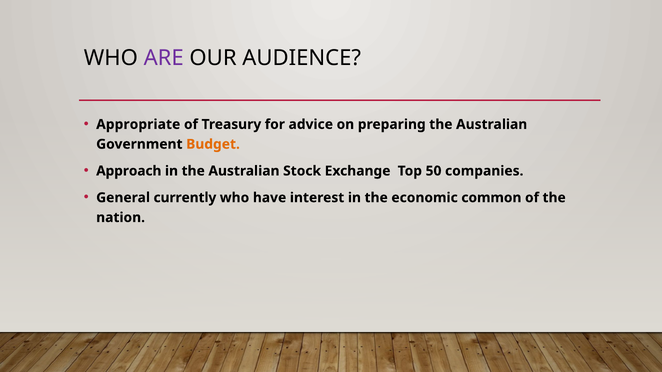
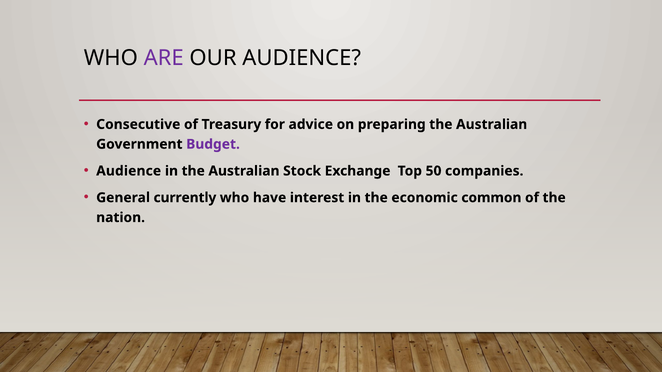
Appropriate: Appropriate -> Consecutive
Budget colour: orange -> purple
Approach at (129, 171): Approach -> Audience
